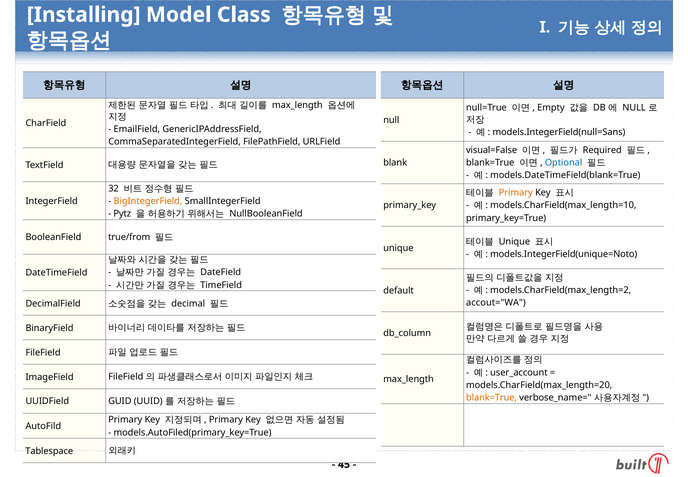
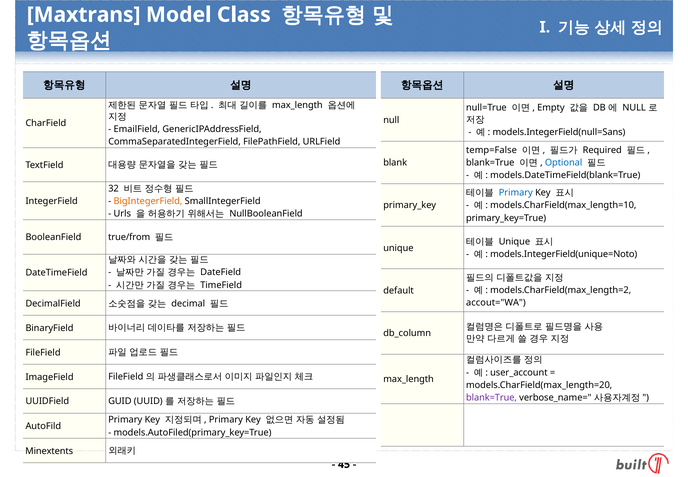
Installing: Installing -> Maxtrans
visual=False: visual=False -> temp=False
Primary at (516, 192) colour: orange -> blue
Pytz: Pytz -> Urls
blank=True at (492, 397) colour: orange -> purple
Tablespace: Tablespace -> Minextents
